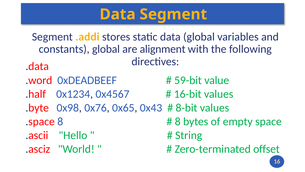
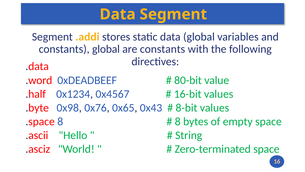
are alignment: alignment -> constants
59-bit: 59-bit -> 80-bit
Zero-terminated offset: offset -> space
